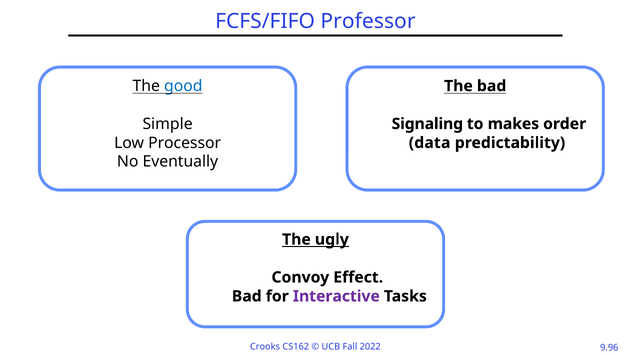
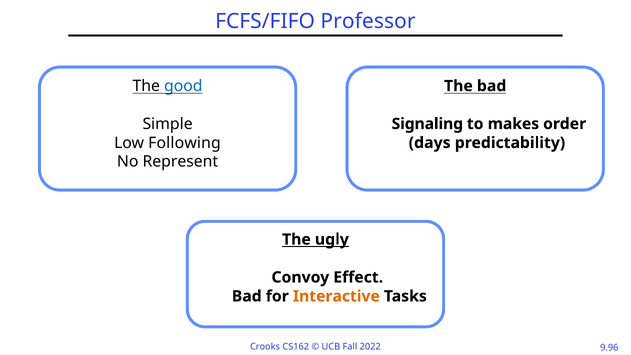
Processor: Processor -> Following
data: data -> days
Eventually: Eventually -> Represent
Interactive colour: purple -> orange
